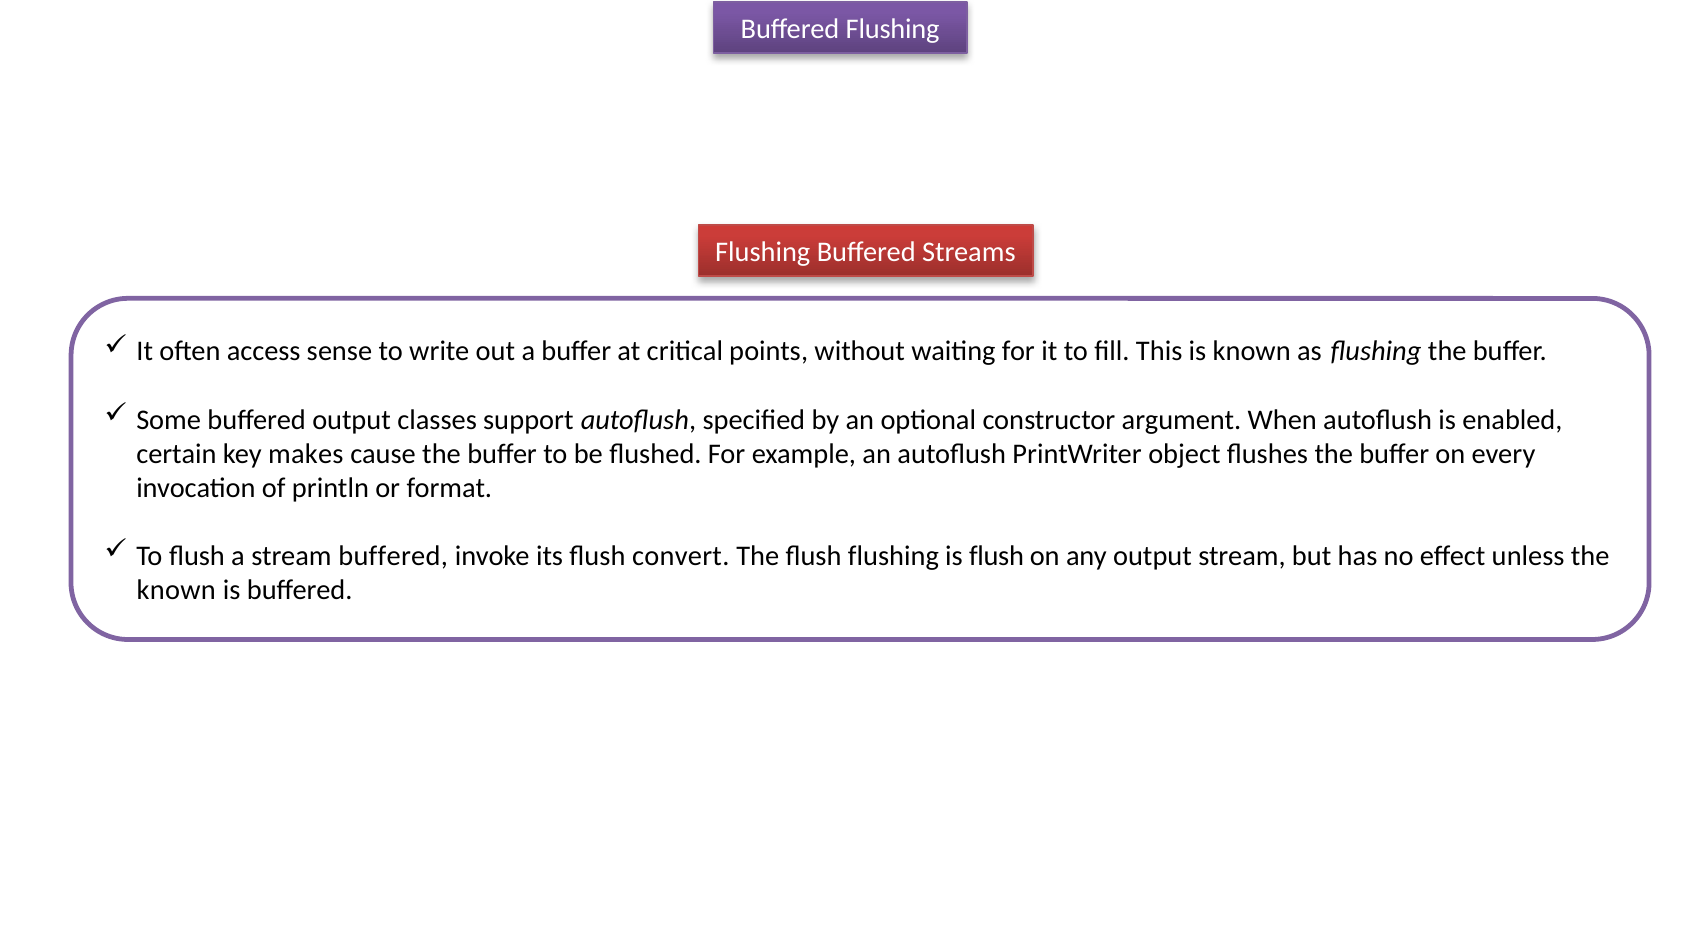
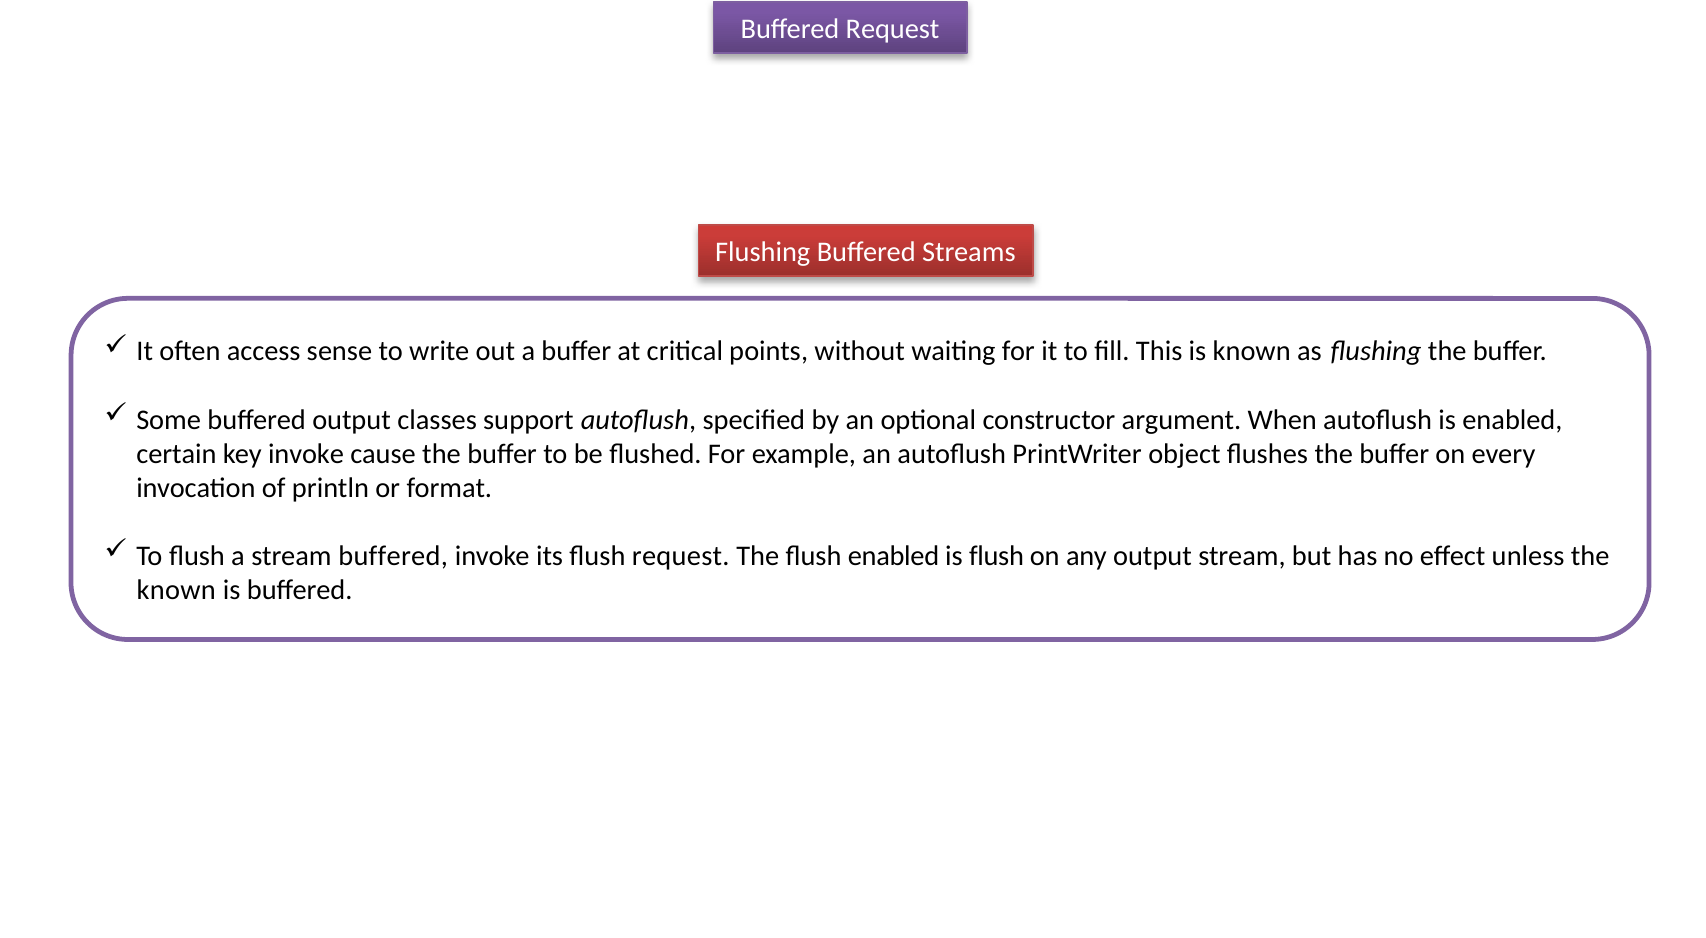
Flushing at (893, 29): Flushing -> Request
key makes: makes -> invoke
flush convert: convert -> request
flush flushing: flushing -> enabled
